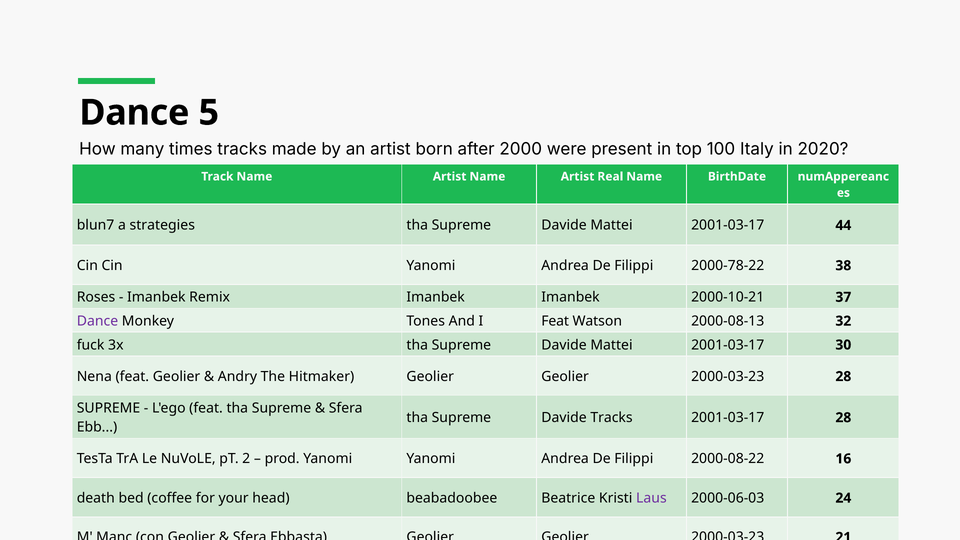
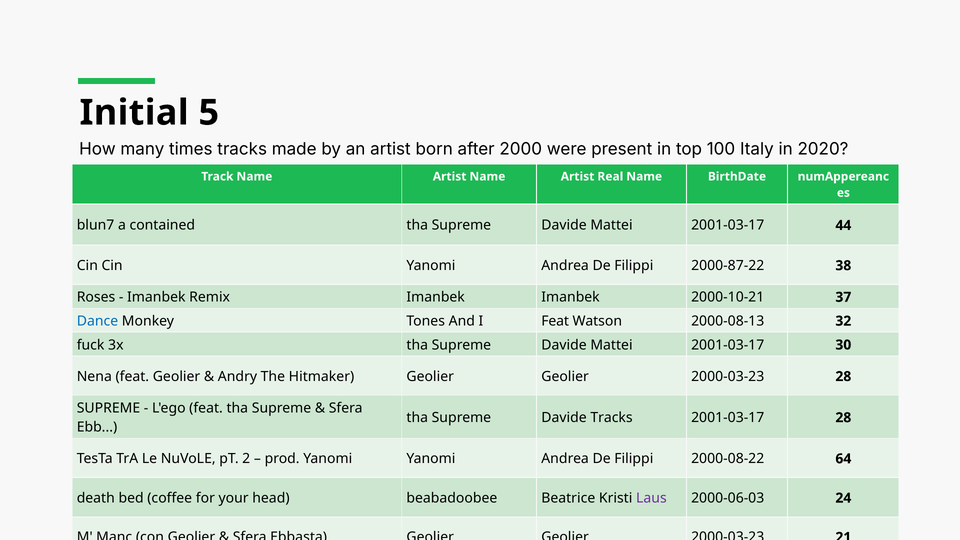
Dance at (134, 113): Dance -> Initial
strategies: strategies -> contained
2000-78-22: 2000-78-22 -> 2000-87-22
Dance at (97, 321) colour: purple -> blue
16: 16 -> 64
